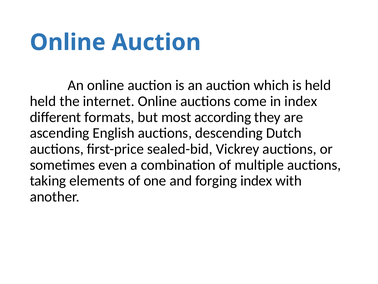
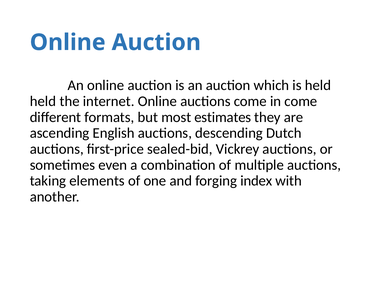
in index: index -> come
according: according -> estimates
